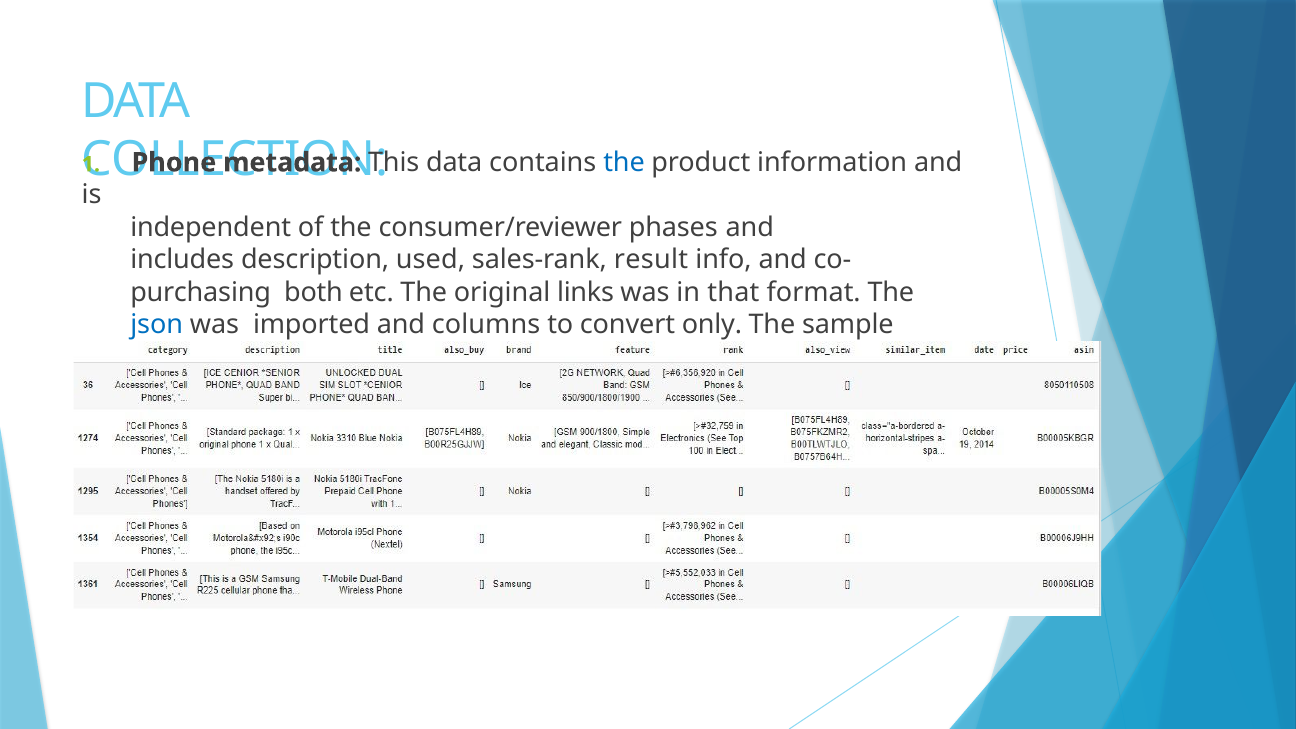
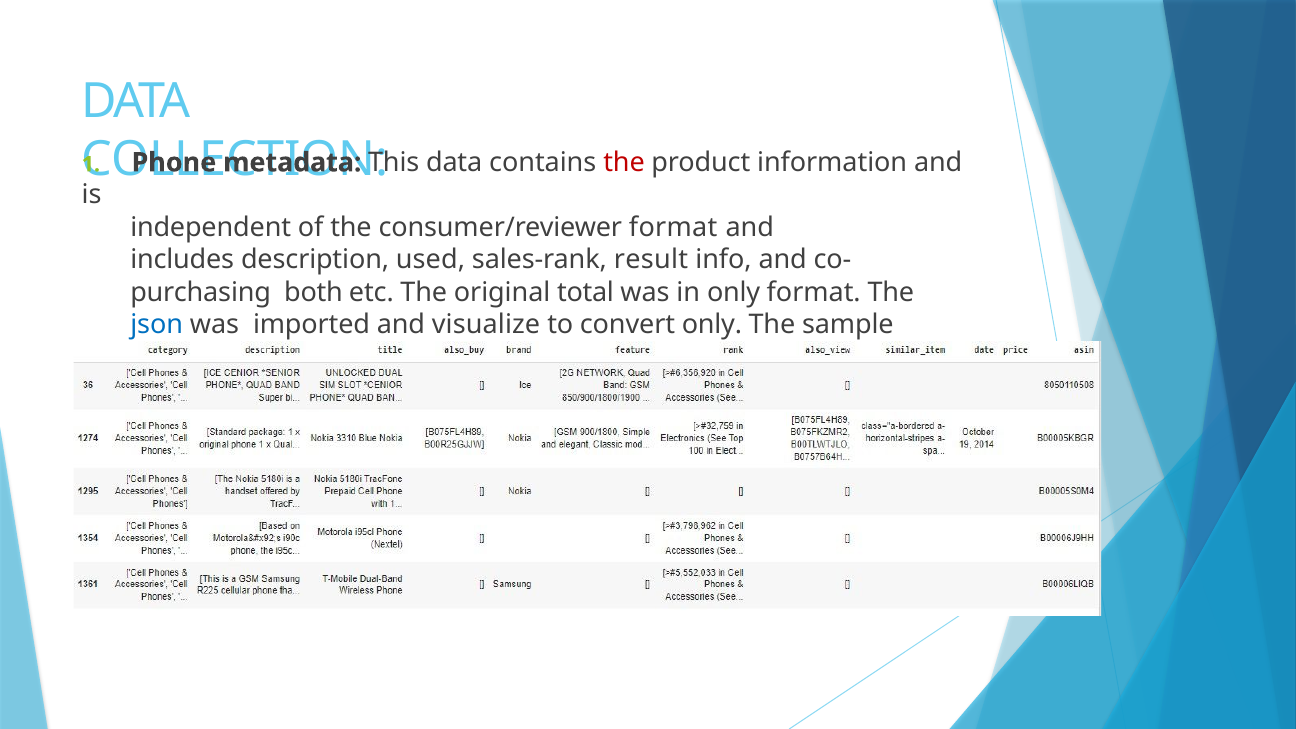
the at (624, 163) colour: blue -> red
consumer/reviewer phases: phases -> format
links: links -> total
in that: that -> only
columns: columns -> visualize
